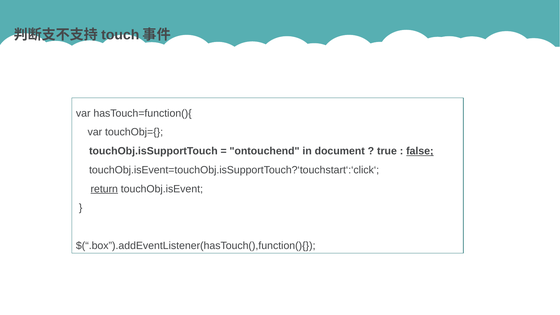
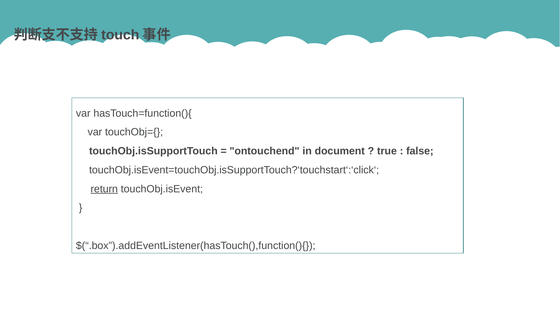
false underline: present -> none
